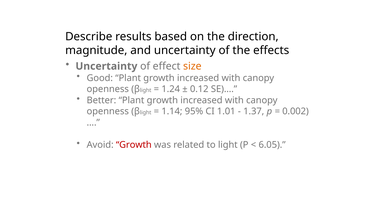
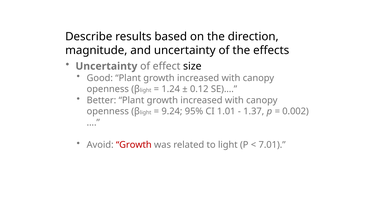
size colour: orange -> black
1.14: 1.14 -> 9.24
6.05: 6.05 -> 7.01
